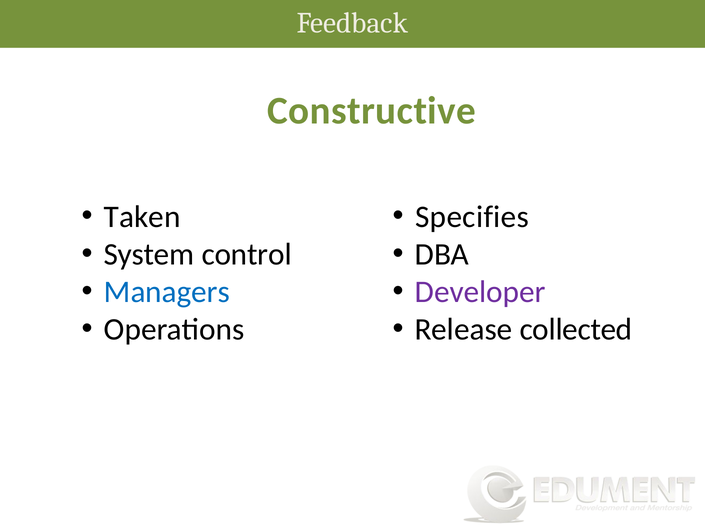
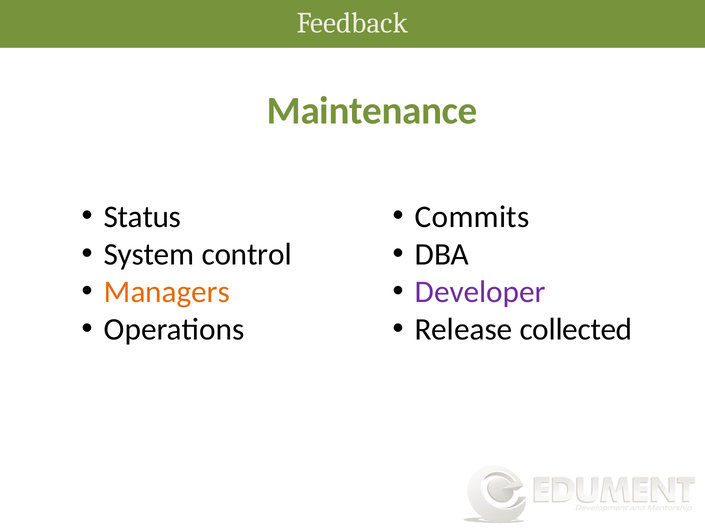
Constructive: Constructive -> Maintenance
Taken: Taken -> Status
Specifies: Specifies -> Commits
Managers colour: blue -> orange
